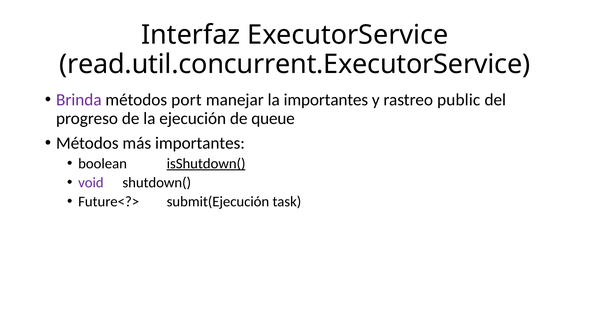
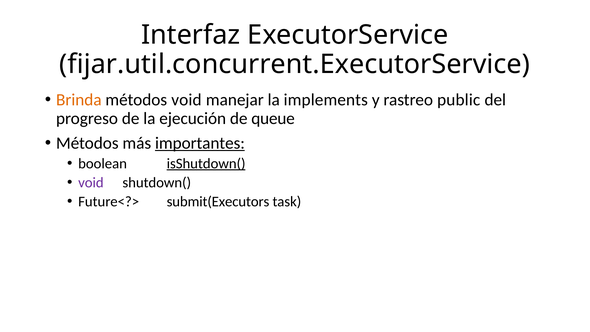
read.util.concurrent.ExecutorService: read.util.concurrent.ExecutorService -> fijar.util.concurrent.ExecutorService
Brinda colour: purple -> orange
métodos port: port -> void
la importantes: importantes -> implements
importantes at (200, 143) underline: none -> present
submit(Ejecución: submit(Ejecución -> submit(Executors
